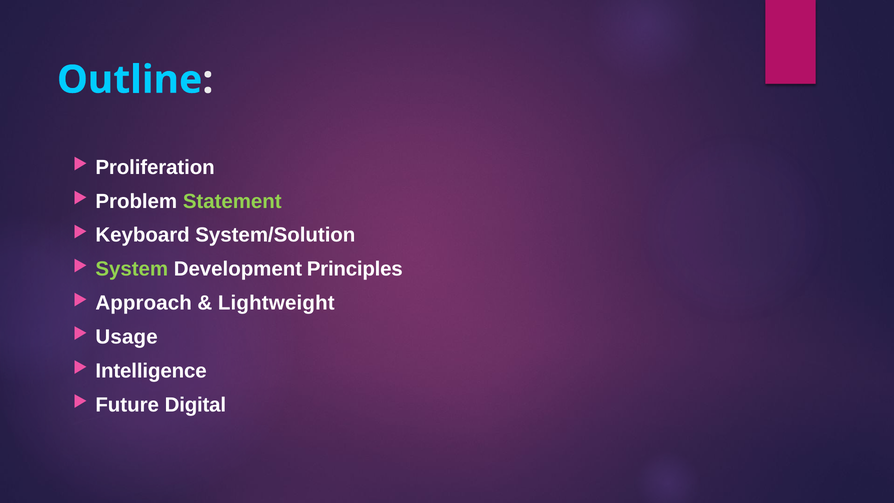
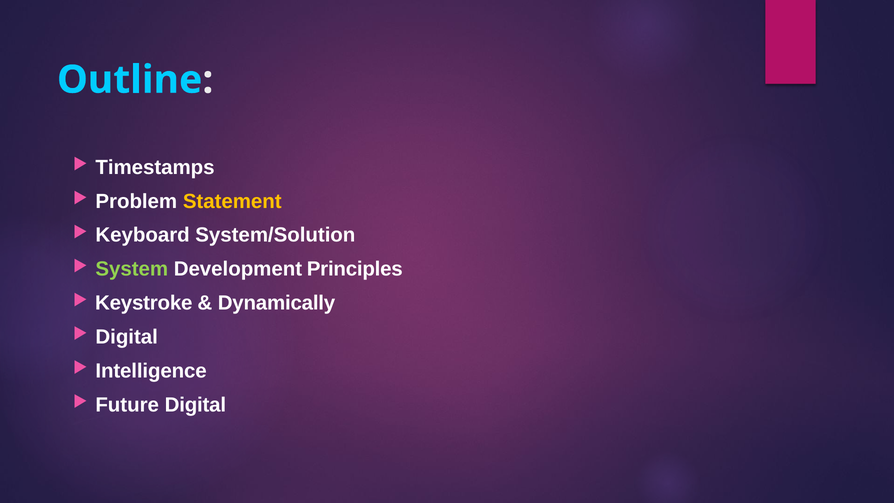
Proliferation: Proliferation -> Timestamps
Statement colour: light green -> yellow
Approach: Approach -> Keystroke
Lightweight: Lightweight -> Dynamically
Usage at (127, 337): Usage -> Digital
